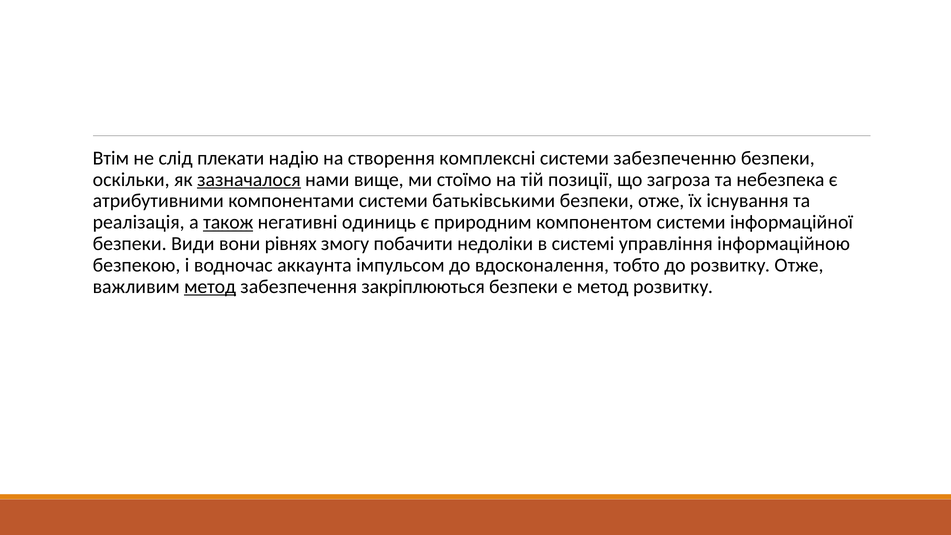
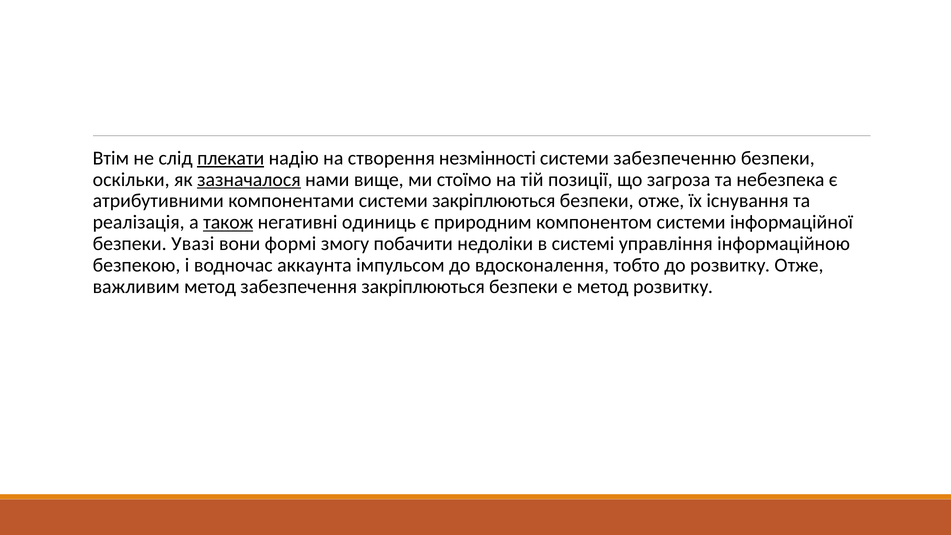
плекати underline: none -> present
комплексні: комплексні -> незмінності
системи батьківськими: батьківськими -> закріплюються
Види: Види -> Увазі
рівнях: рівнях -> формі
метод at (210, 287) underline: present -> none
